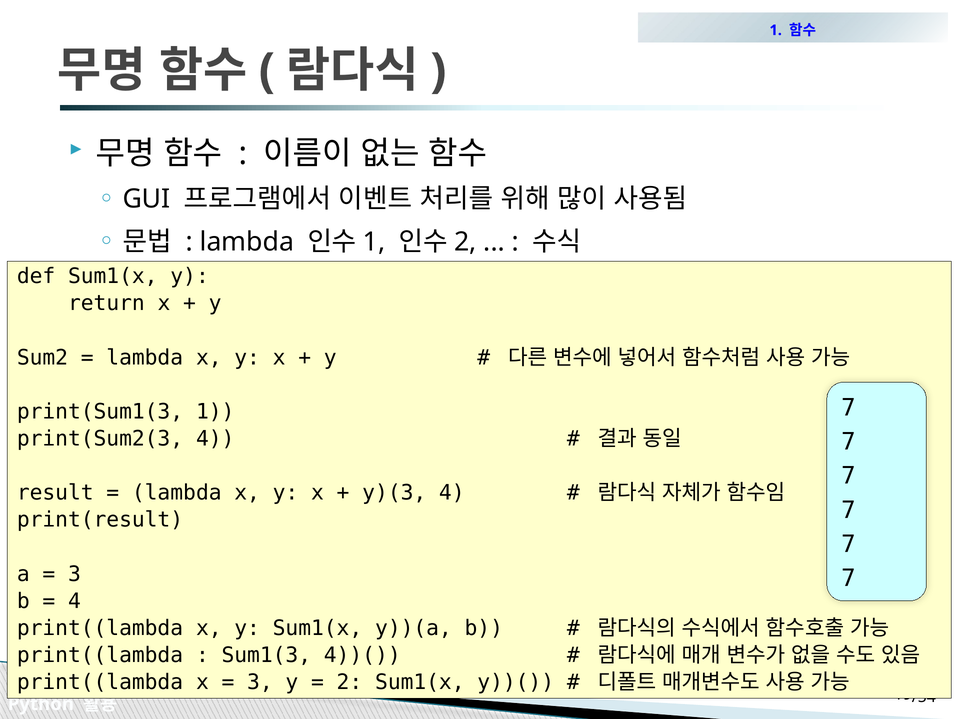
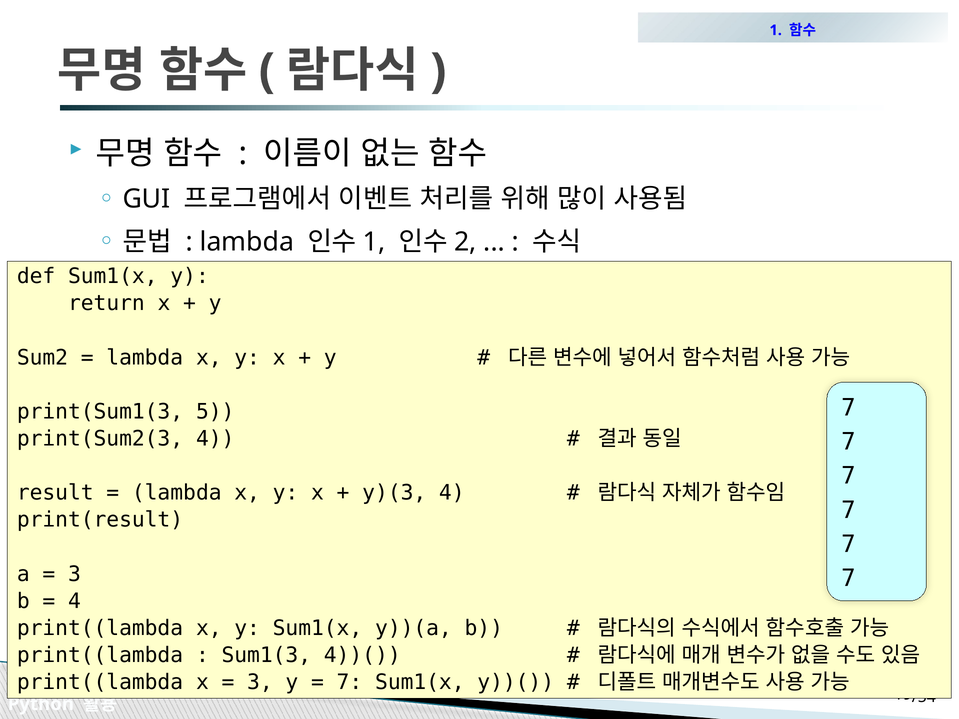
print(Sum1(3 1: 1 -> 5
2 at (349, 683): 2 -> 7
